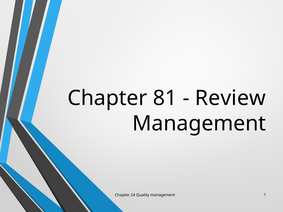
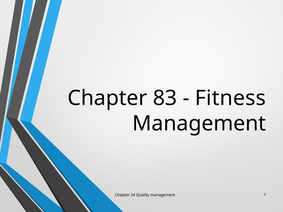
81: 81 -> 83
Review: Review -> Fitness
